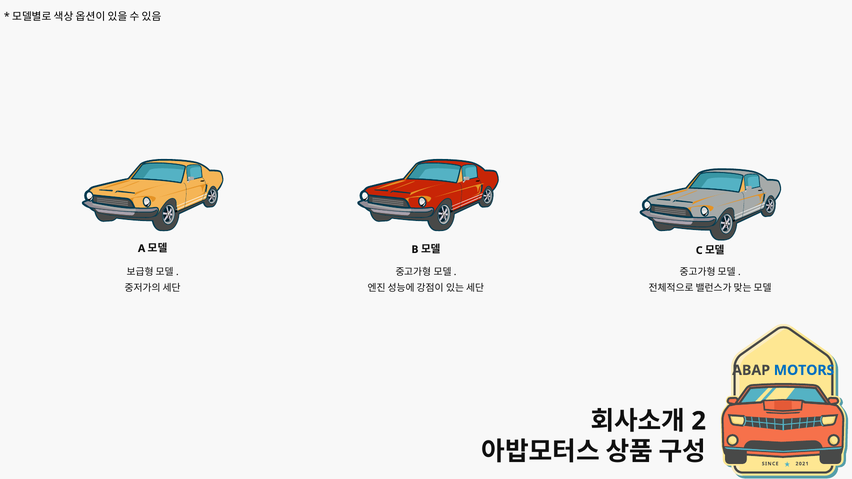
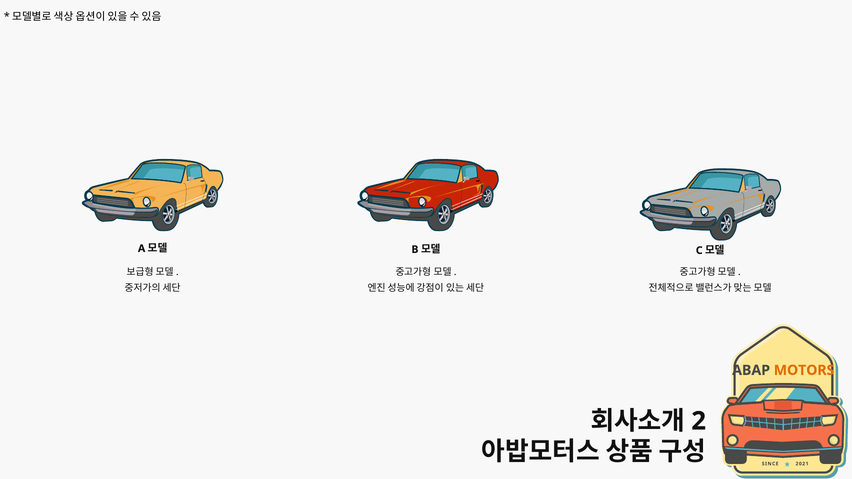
MOTORS colour: blue -> orange
